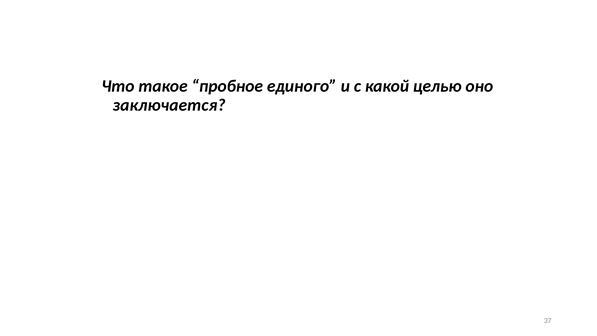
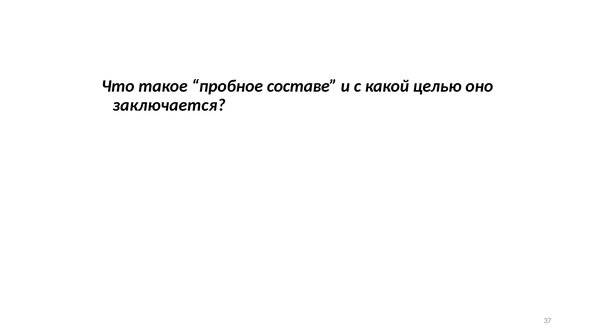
единого: единого -> составе
